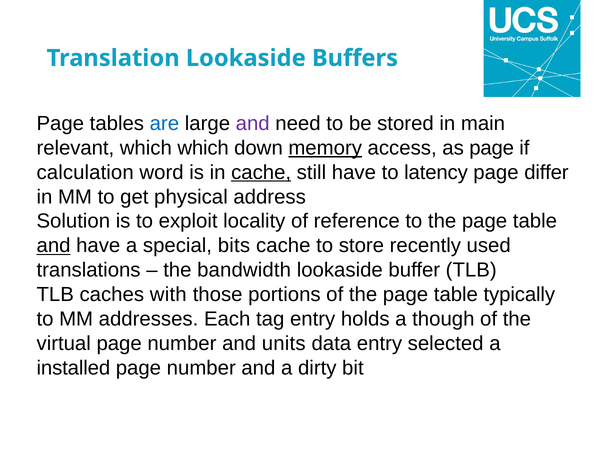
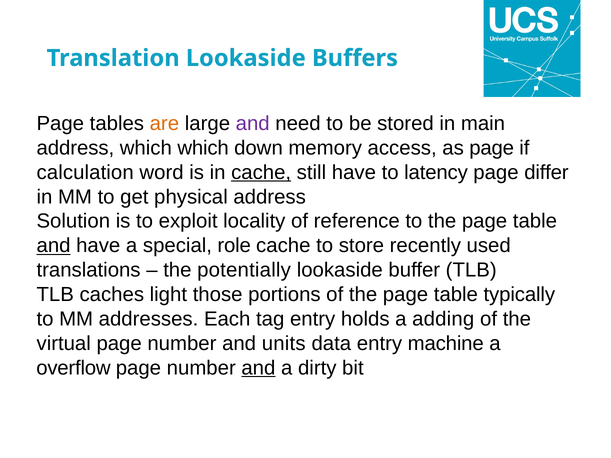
are colour: blue -> orange
relevant at (75, 148): relevant -> address
memory underline: present -> none
bits: bits -> role
bandwidth: bandwidth -> potentially
with: with -> light
though: though -> adding
selected: selected -> machine
installed: installed -> overflow
and at (258, 368) underline: none -> present
